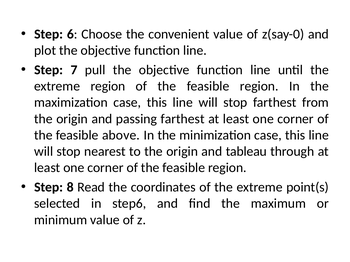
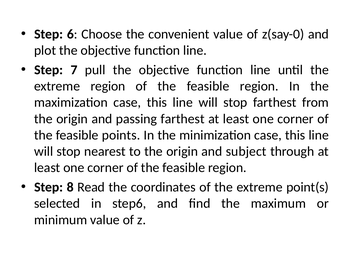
above: above -> points
tableau: tableau -> subject
